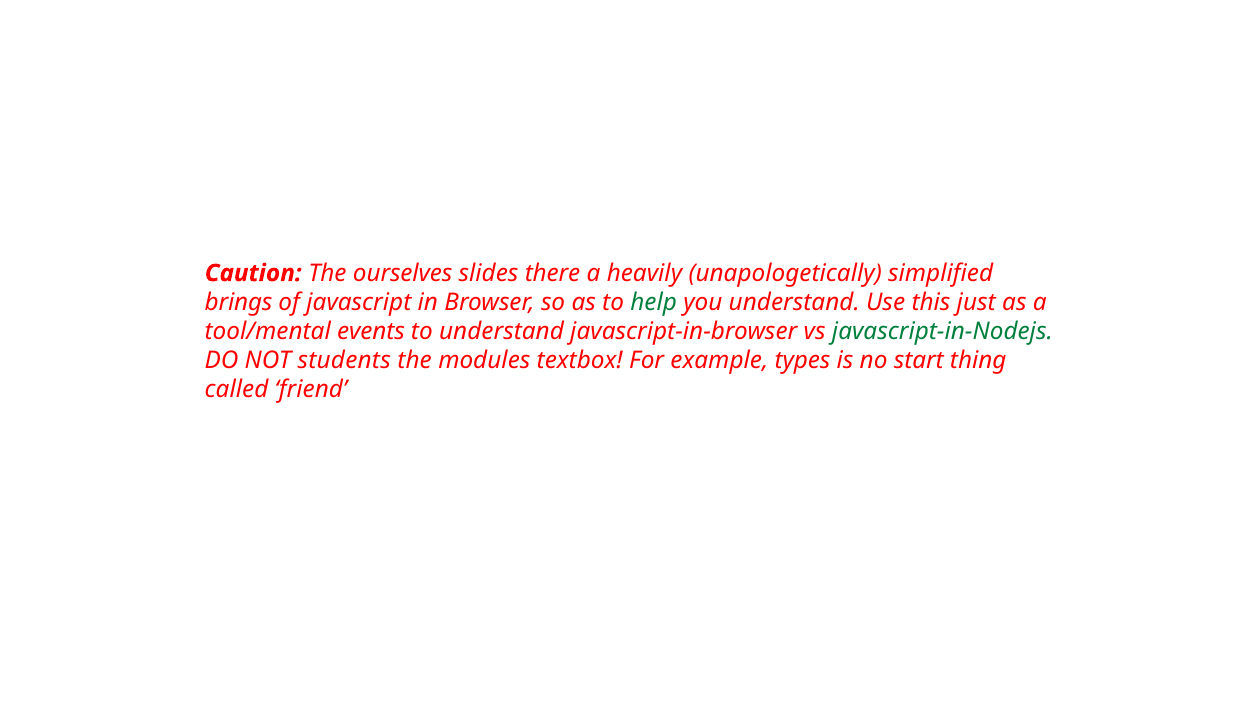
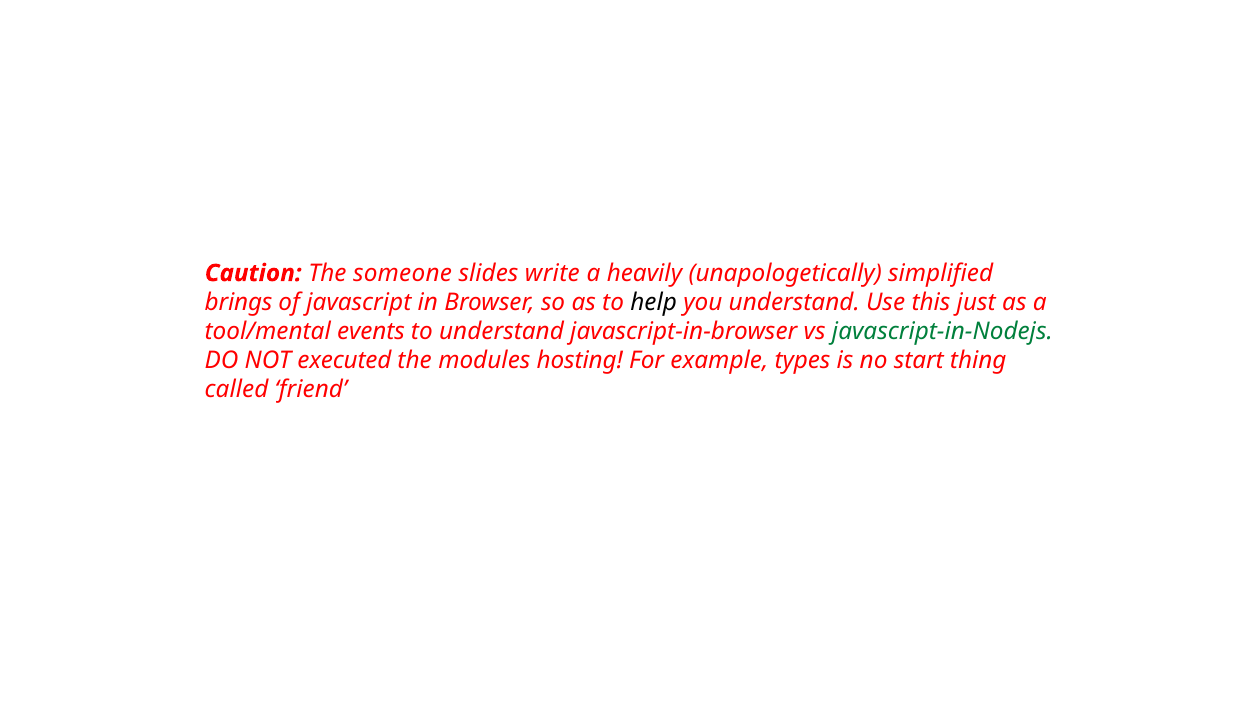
ourselves: ourselves -> someone
there: there -> write
help colour: green -> black
students: students -> executed
textbox: textbox -> hosting
